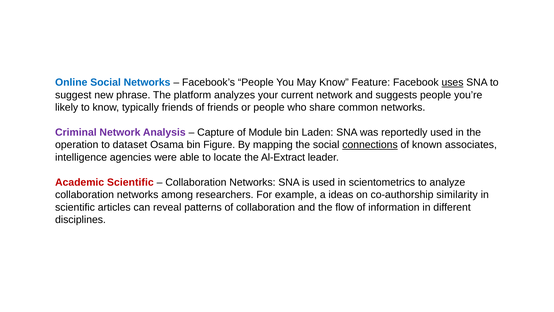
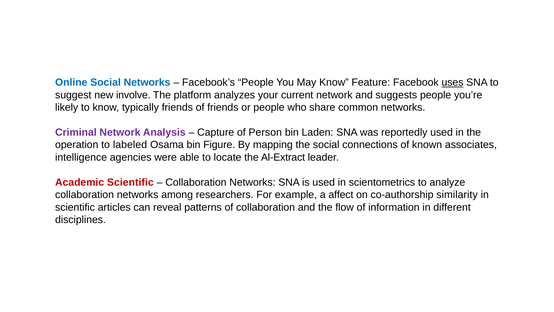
phrase: phrase -> involve
Module: Module -> Person
dataset: dataset -> labeled
connections underline: present -> none
ideas: ideas -> affect
